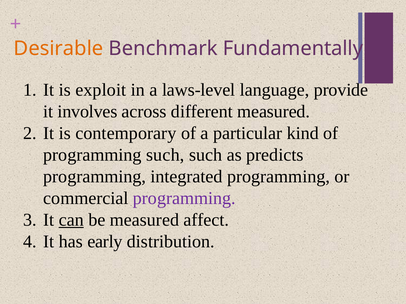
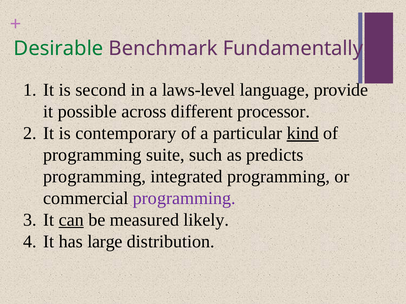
Desirable colour: orange -> green
exploit: exploit -> second
involves: involves -> possible
different measured: measured -> processor
kind underline: none -> present
programming such: such -> suite
affect: affect -> likely
early: early -> large
